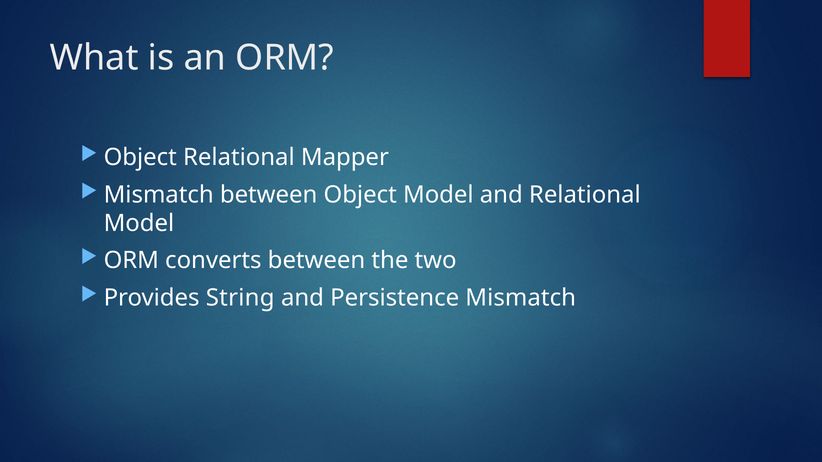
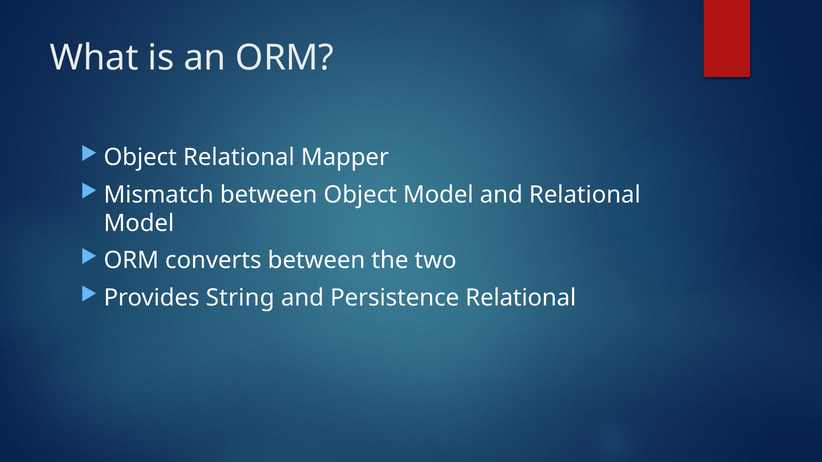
Persistence Mismatch: Mismatch -> Relational
